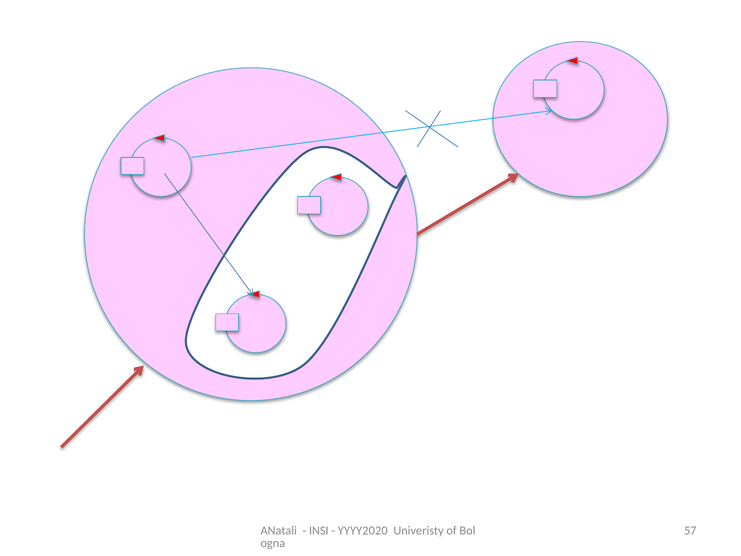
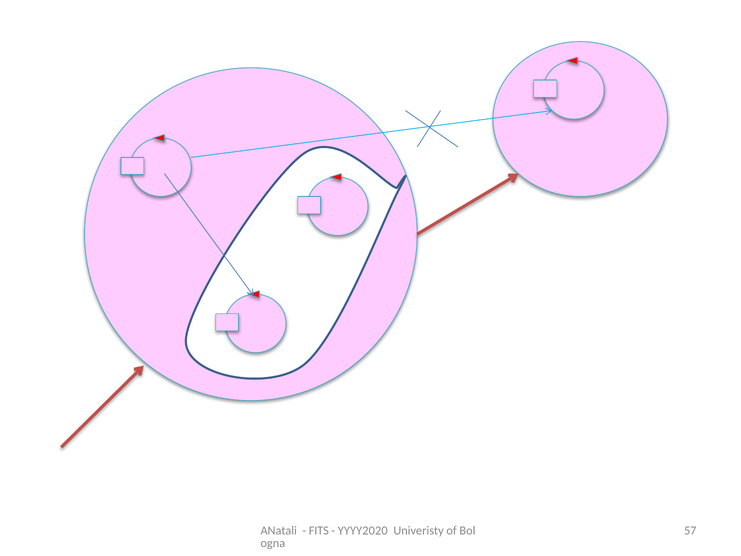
INSI: INSI -> FITS
